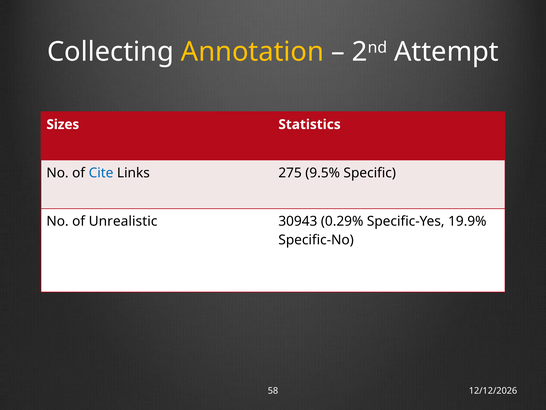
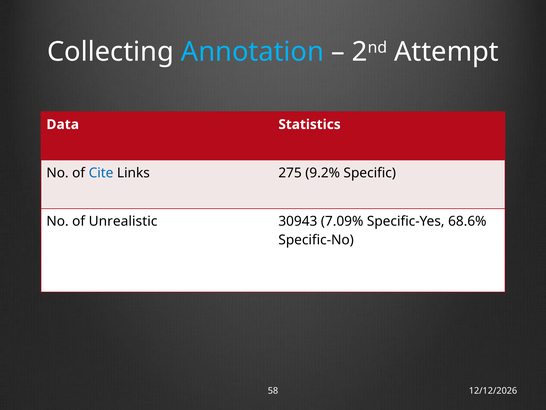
Annotation colour: yellow -> light blue
Sizes: Sizes -> Data
9.5%: 9.5% -> 9.2%
0.29%: 0.29% -> 7.09%
19.9%: 19.9% -> 68.6%
